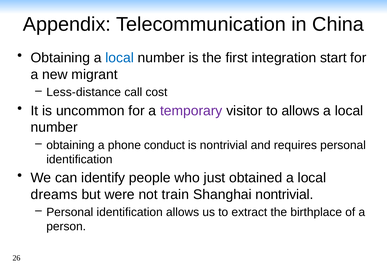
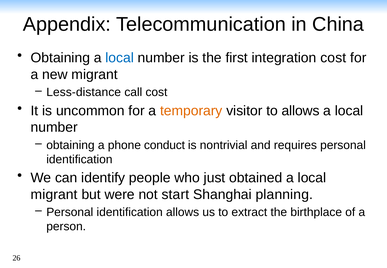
integration start: start -> cost
temporary colour: purple -> orange
dreams at (54, 194): dreams -> migrant
train: train -> start
Shanghai nontrivial: nontrivial -> planning
